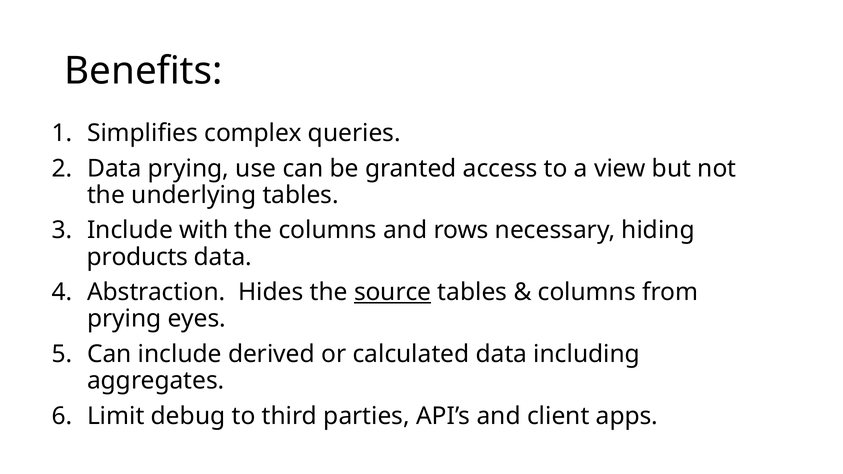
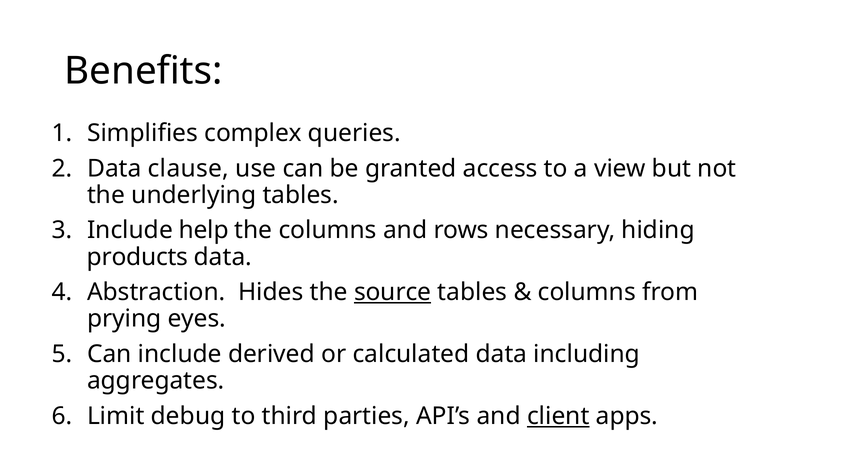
Data prying: prying -> clause
with: with -> help
client underline: none -> present
